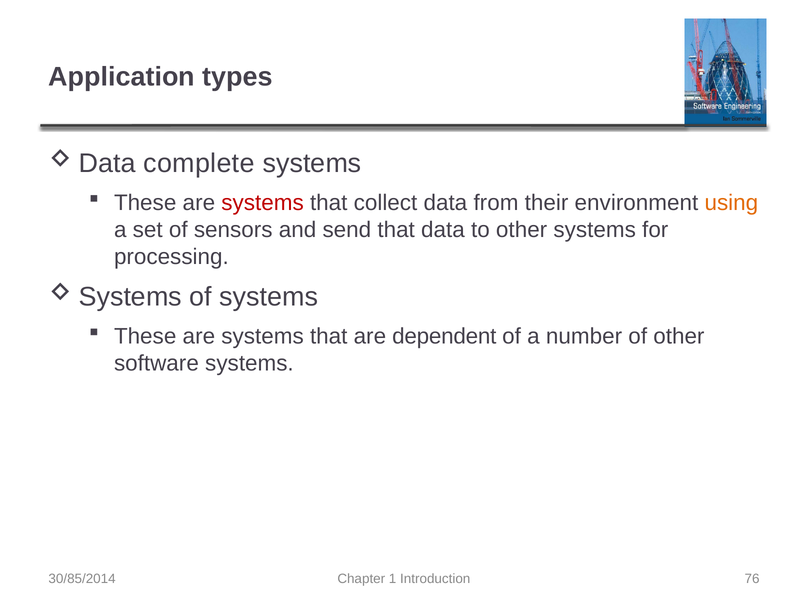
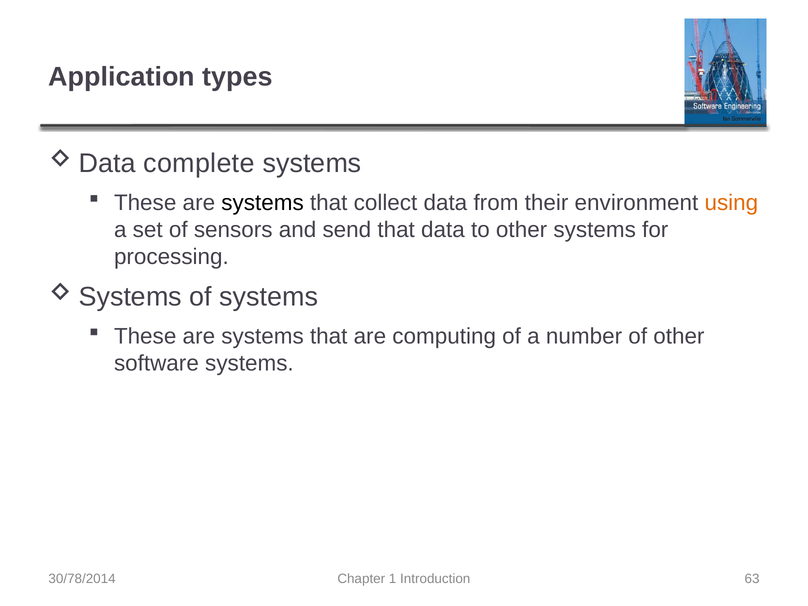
systems at (263, 203) colour: red -> black
dependent: dependent -> computing
30/85/2014: 30/85/2014 -> 30/78/2014
76: 76 -> 63
